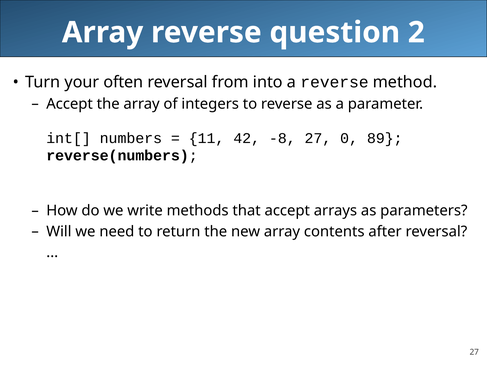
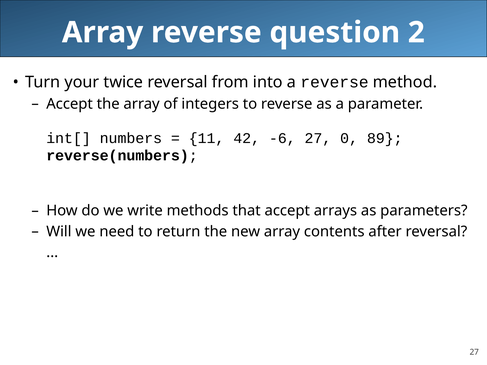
often: often -> twice
-8: -8 -> -6
